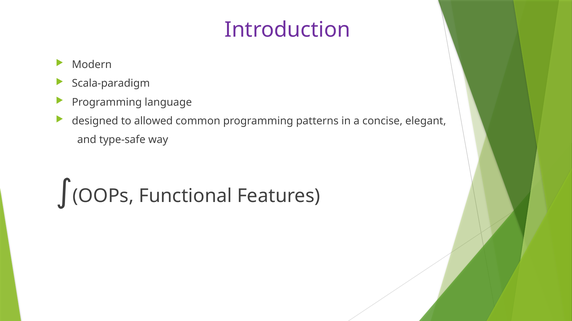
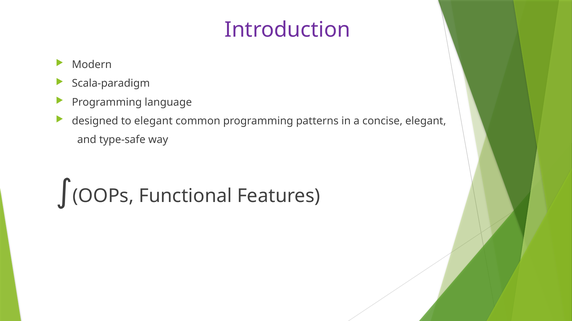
to allowed: allowed -> elegant
